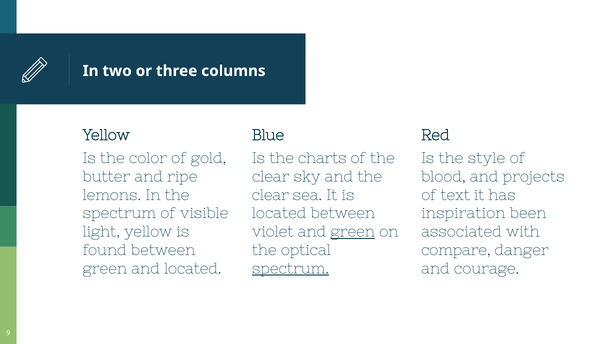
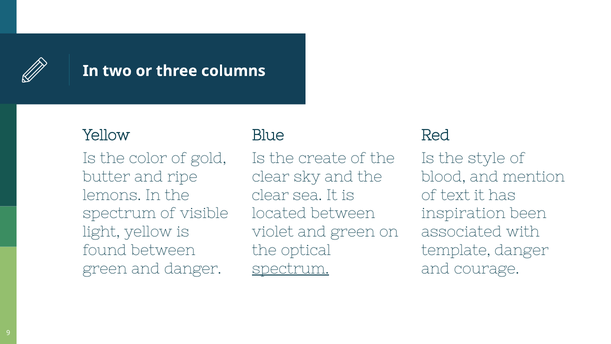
charts: charts -> create
projects: projects -> mention
green at (353, 232) underline: present -> none
compare: compare -> template
and located: located -> danger
